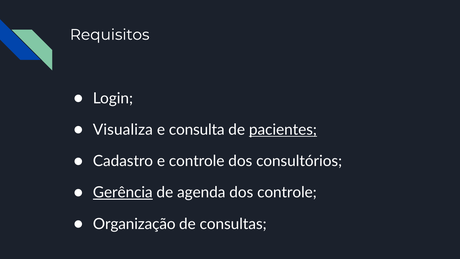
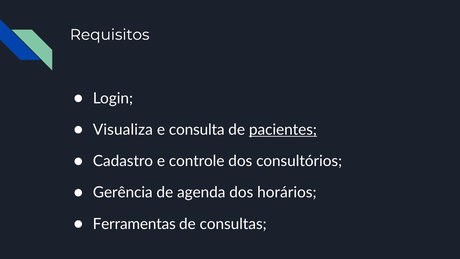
Gerência underline: present -> none
dos controle: controle -> horários
Organização: Organização -> Ferramentas
